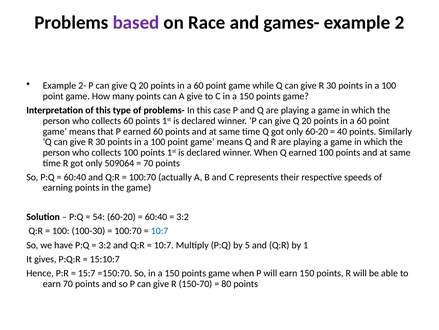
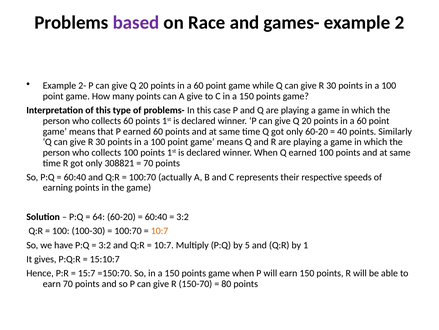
509064: 509064 -> 308821
54: 54 -> 64
10:7 at (160, 231) colour: blue -> orange
